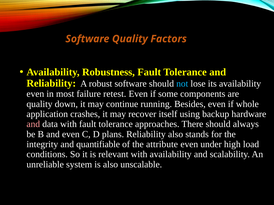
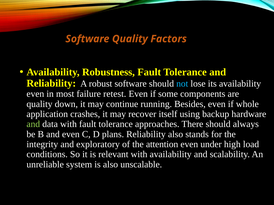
and at (33, 124) colour: pink -> light green
quantifiable: quantifiable -> exploratory
attribute: attribute -> attention
